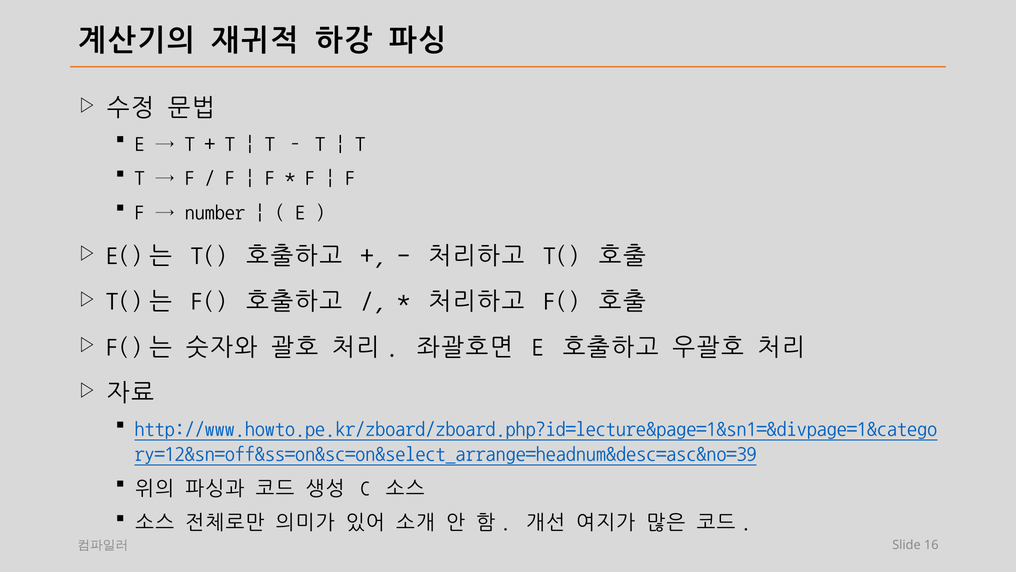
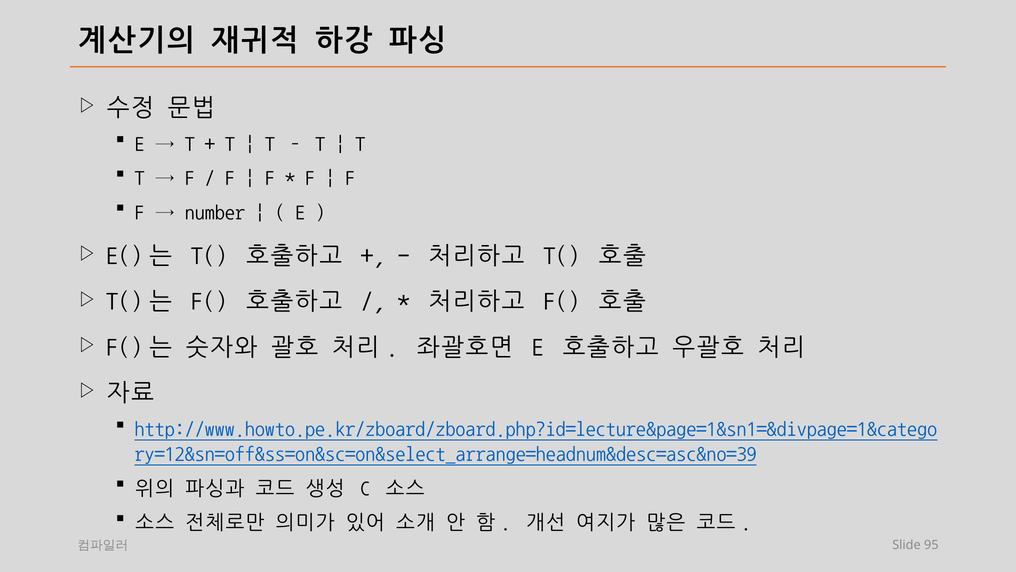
16: 16 -> 95
